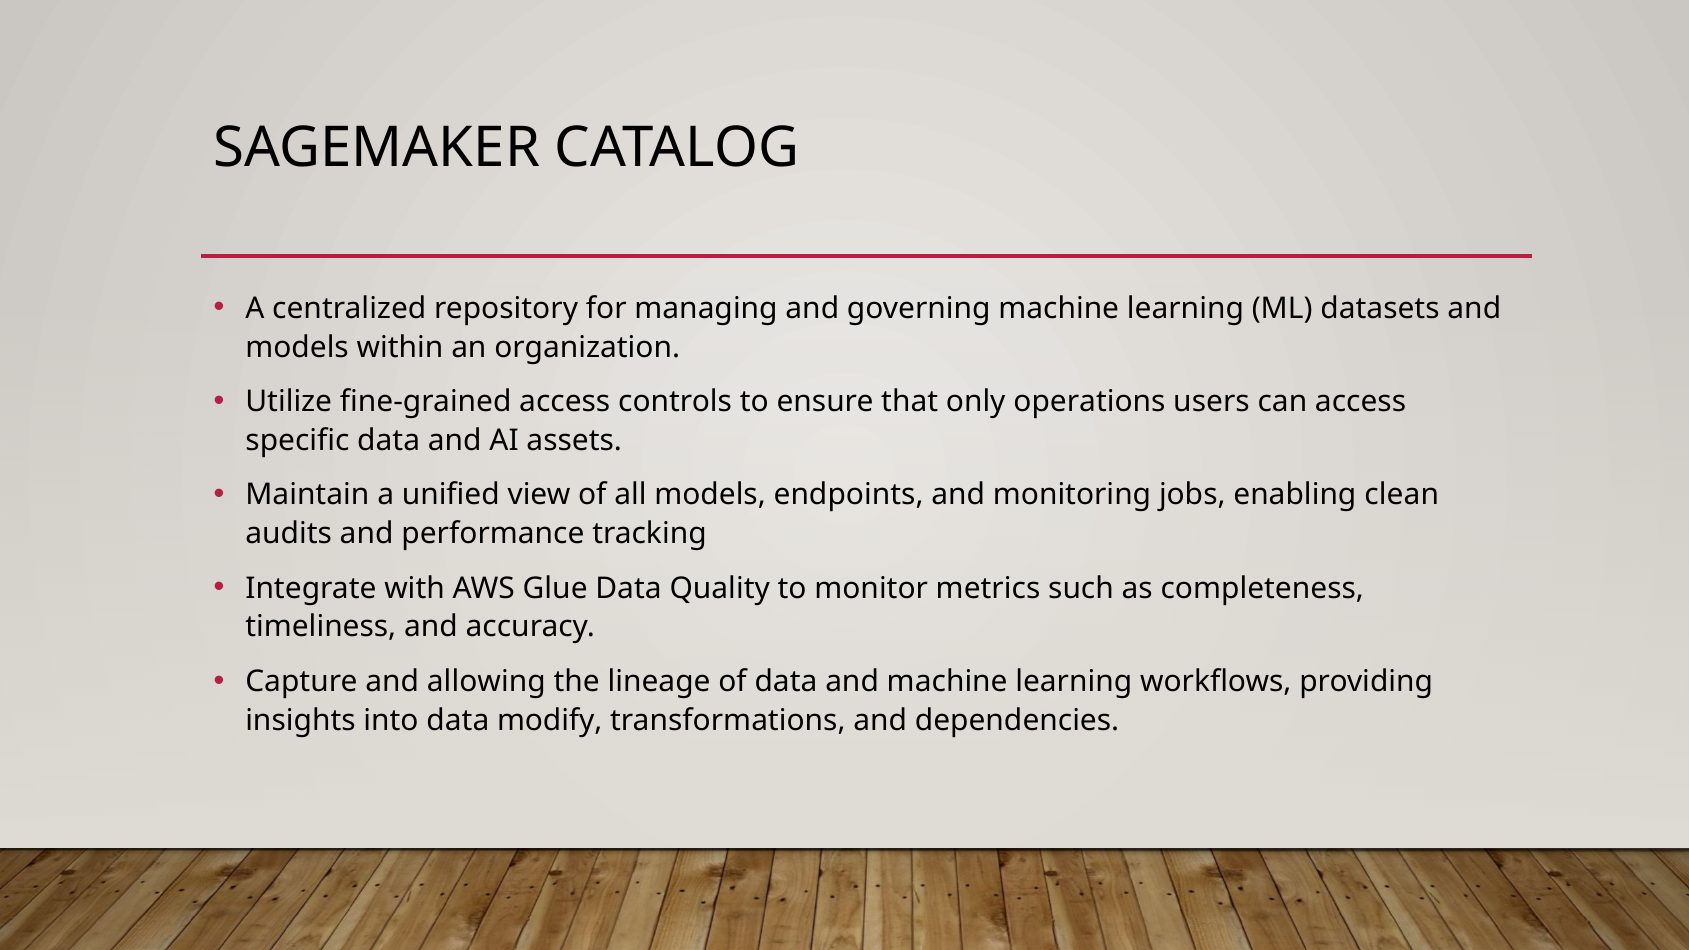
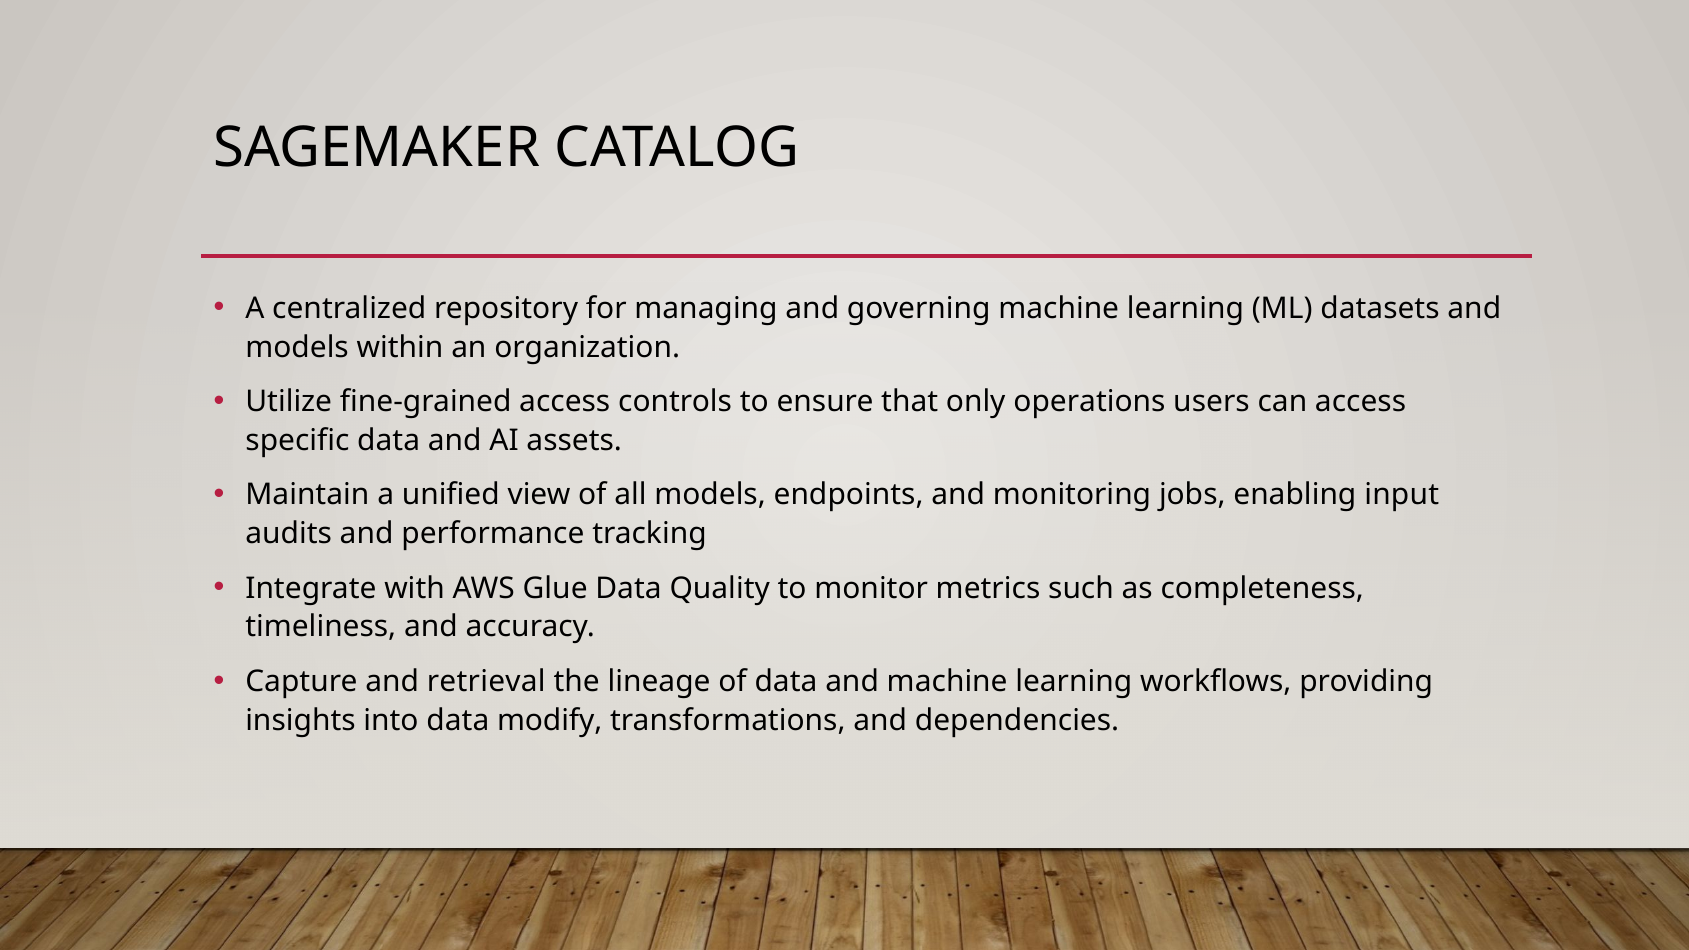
clean: clean -> input
allowing: allowing -> retrieval
